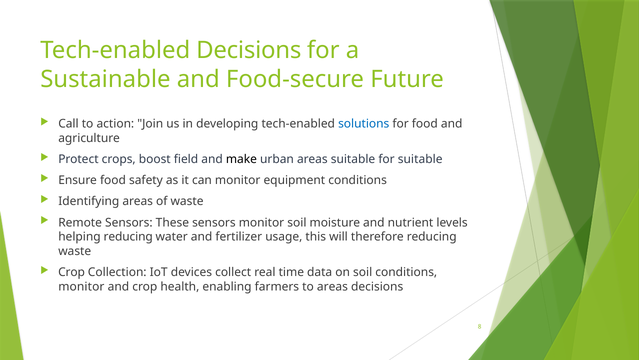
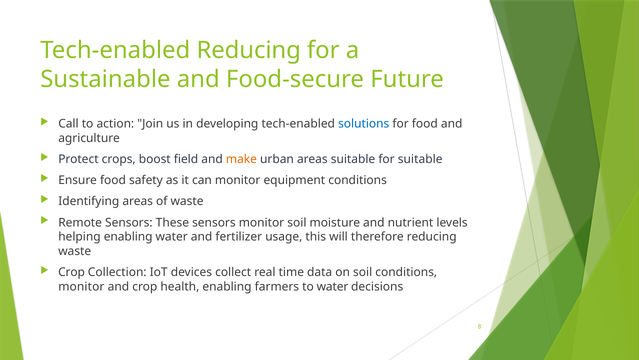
Tech-enabled Decisions: Decisions -> Reducing
make colour: black -> orange
helping reducing: reducing -> enabling
to areas: areas -> water
